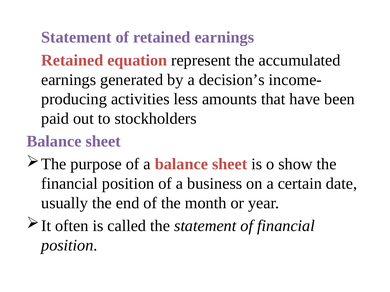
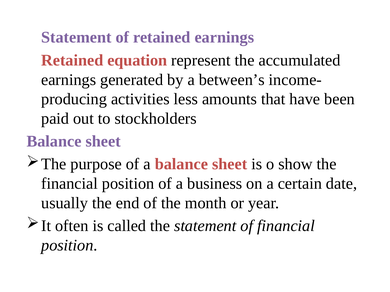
decision’s: decision’s -> between’s
